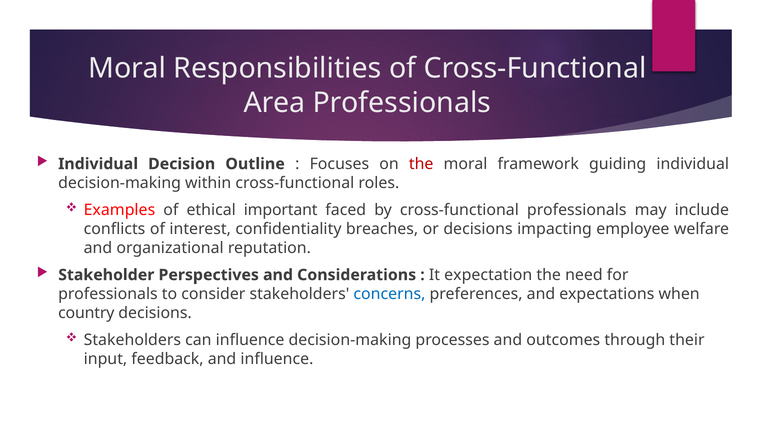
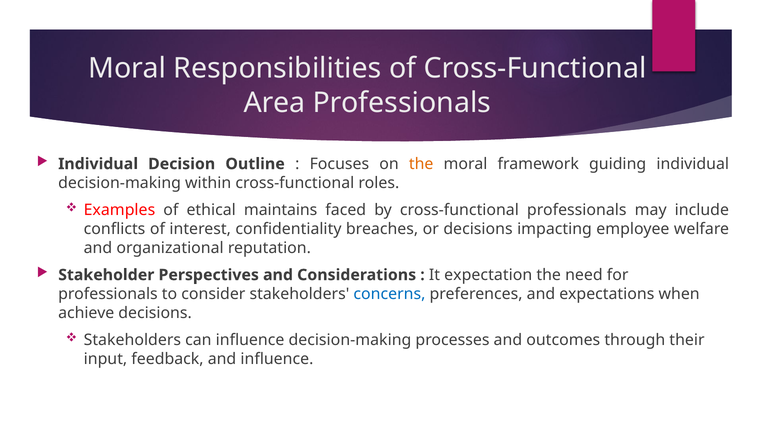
the at (421, 164) colour: red -> orange
important: important -> maintains
country: country -> achieve
